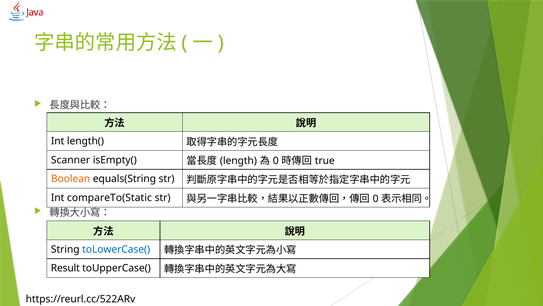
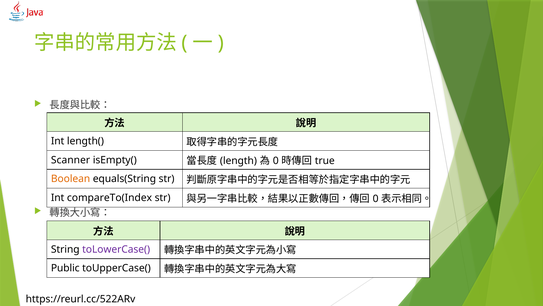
compareTo(Static: compareTo(Static -> compareTo(Index
toLowerCase( colour: blue -> purple
Result: Result -> Public
